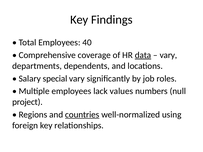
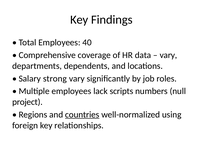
data underline: present -> none
special: special -> strong
values: values -> scripts
